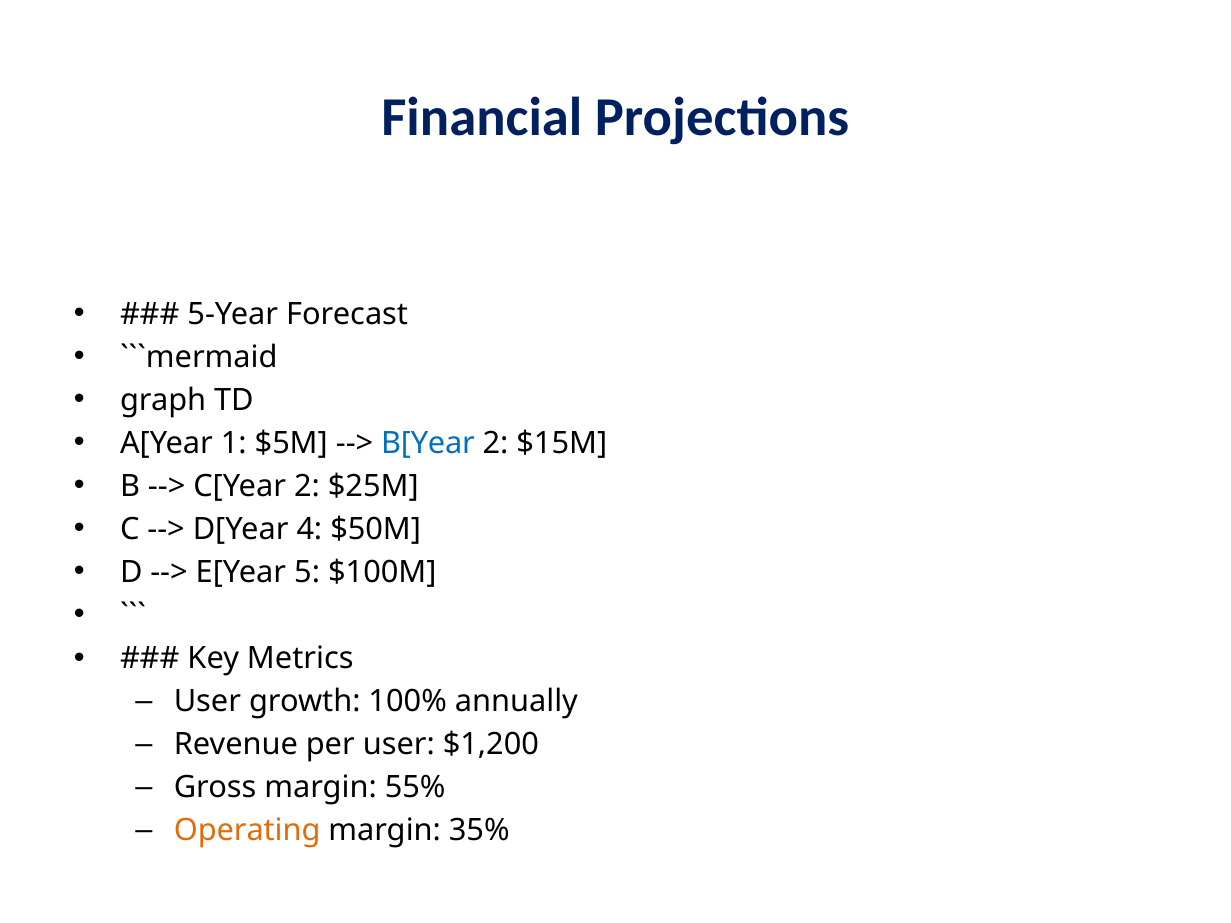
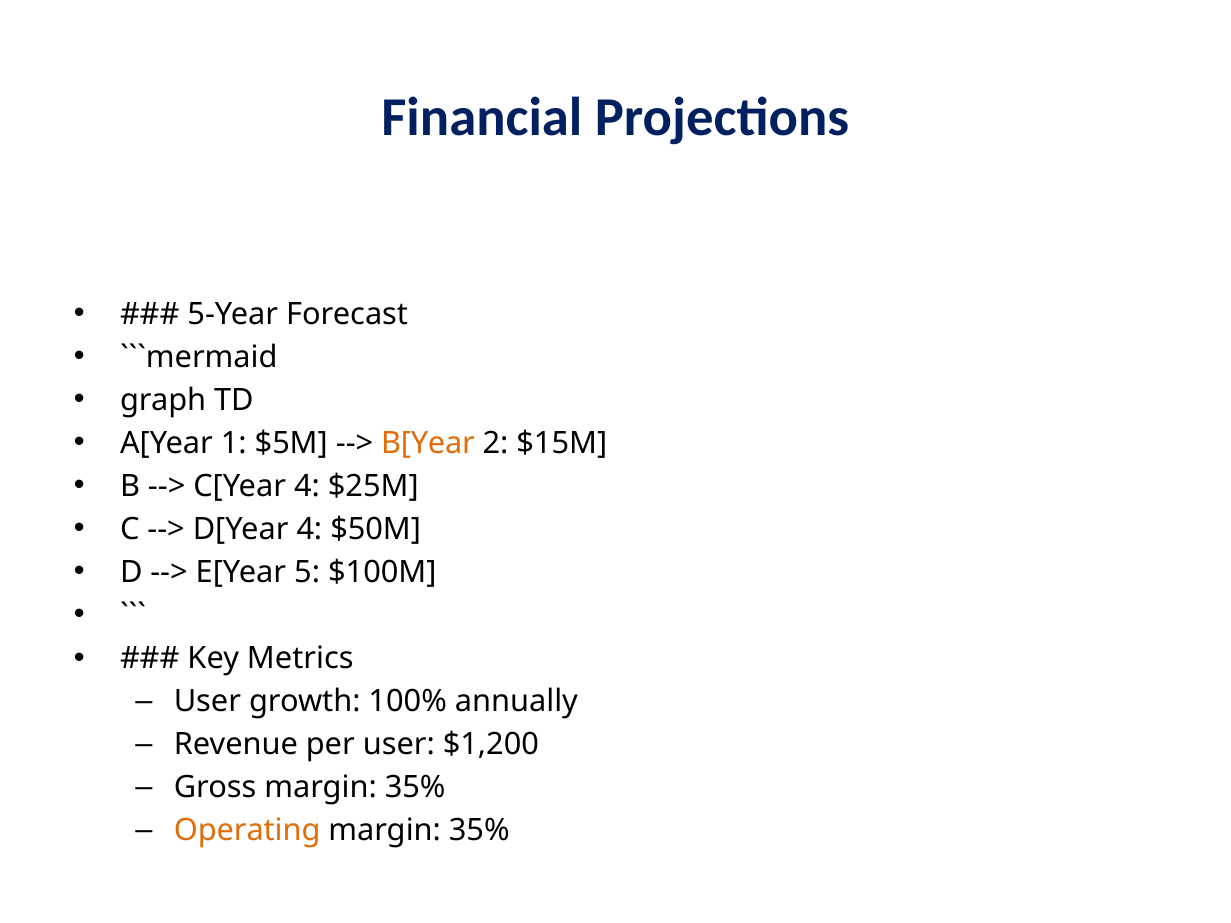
B[Year colour: blue -> orange
C[Year 2: 2 -> 4
Gross margin 55%: 55% -> 35%
